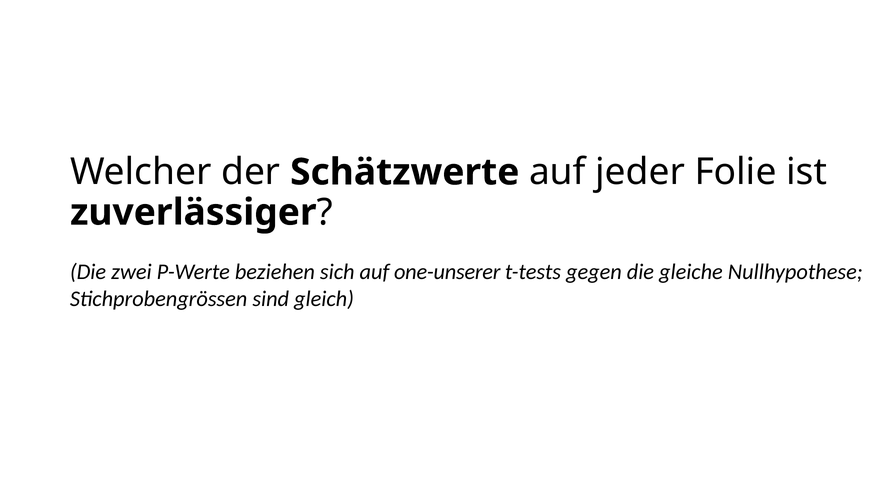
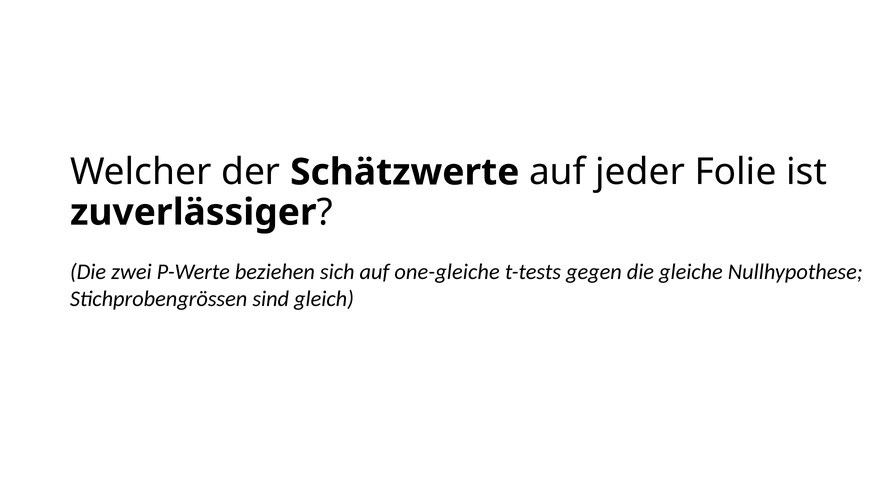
one-unserer: one-unserer -> one-gleiche
